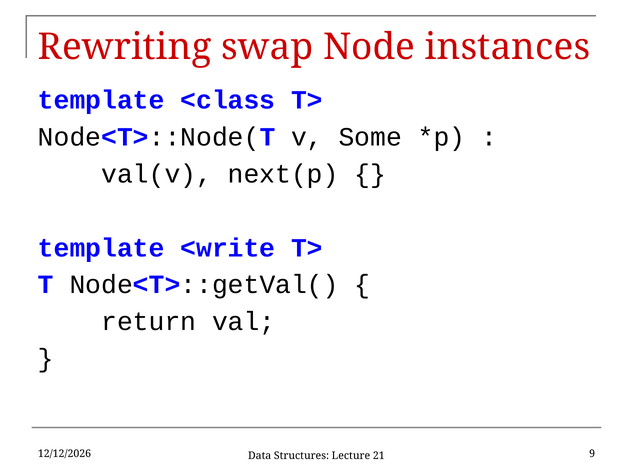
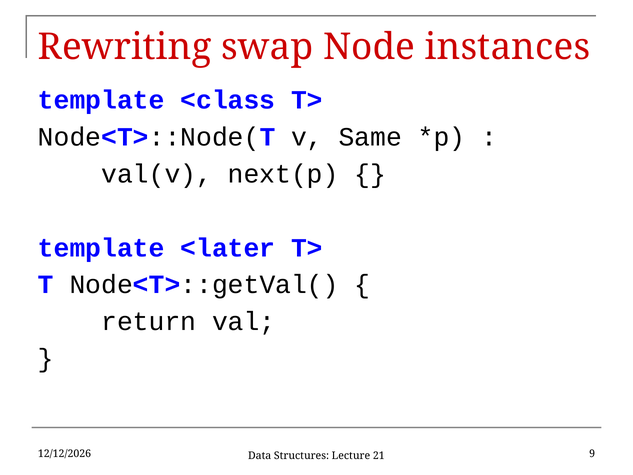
Some: Some -> Same
<write: <write -> <later
